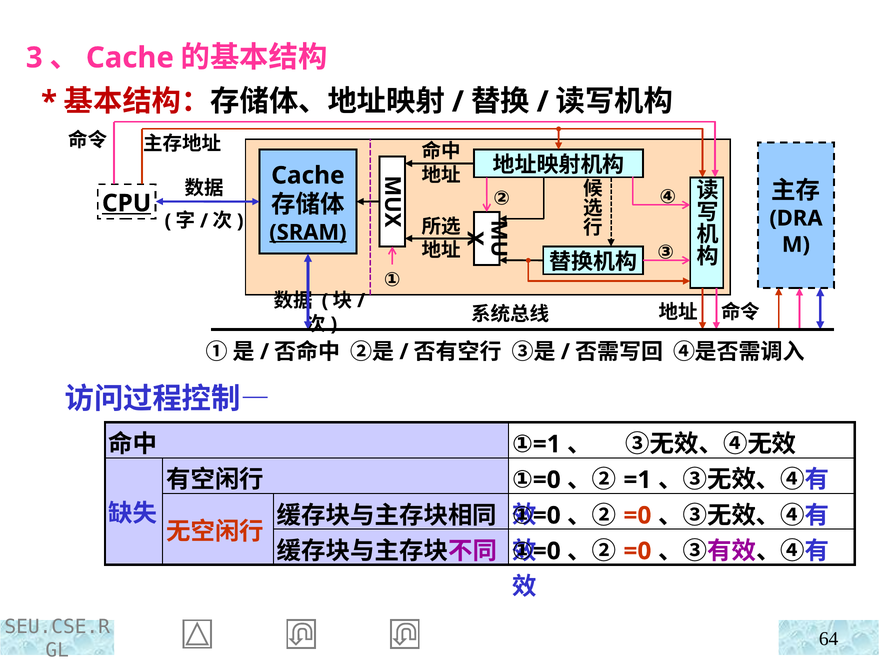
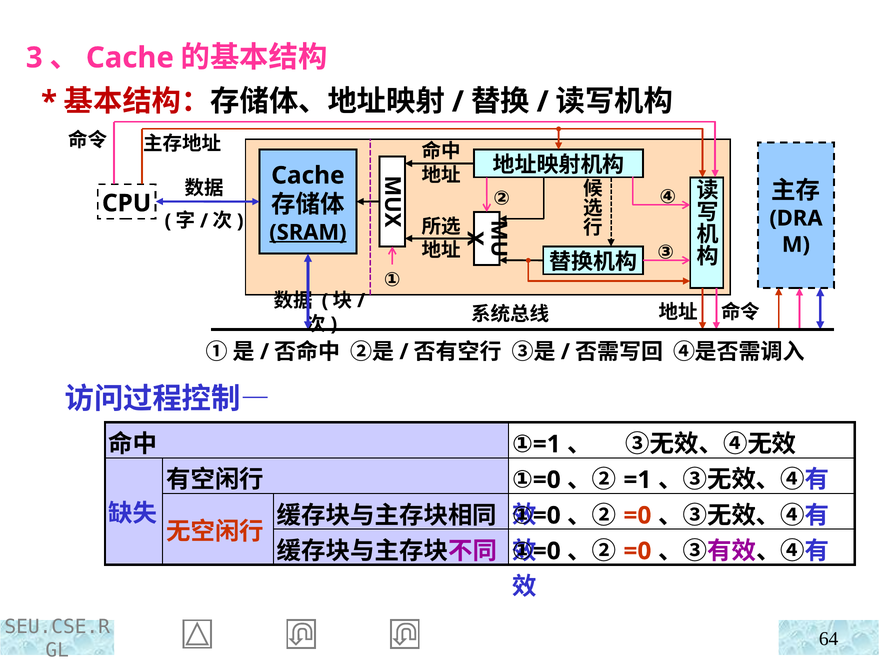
CPU underline: present -> none
